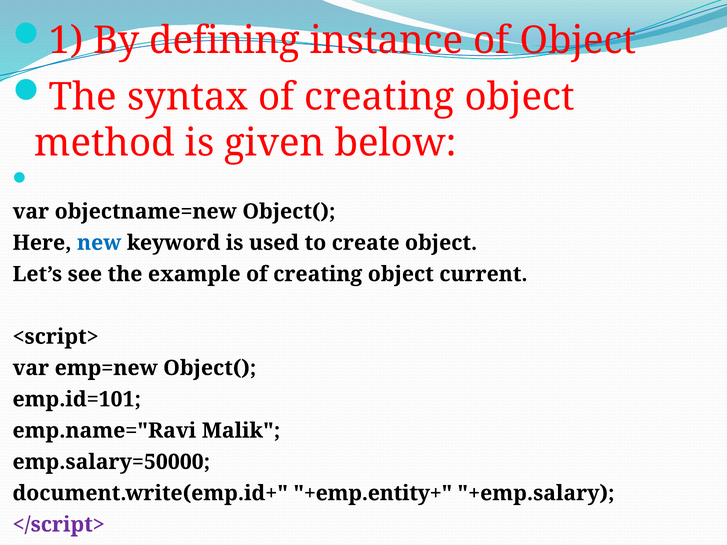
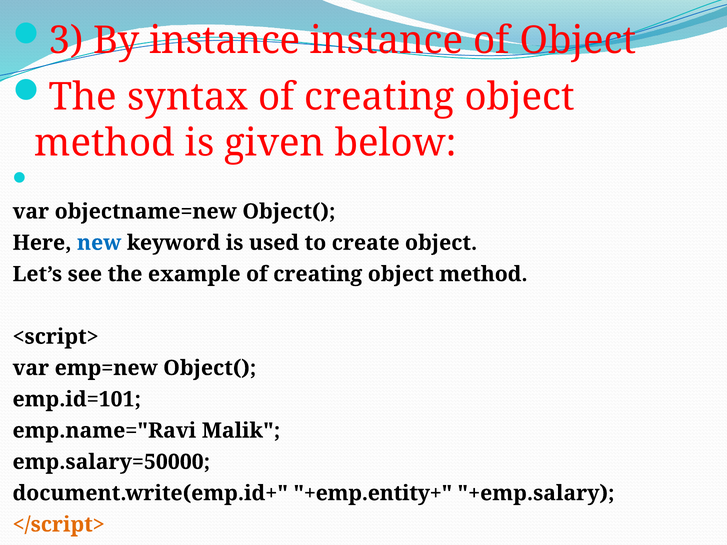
1: 1 -> 3
By defining: defining -> instance
current at (483, 274): current -> method
</script> colour: purple -> orange
